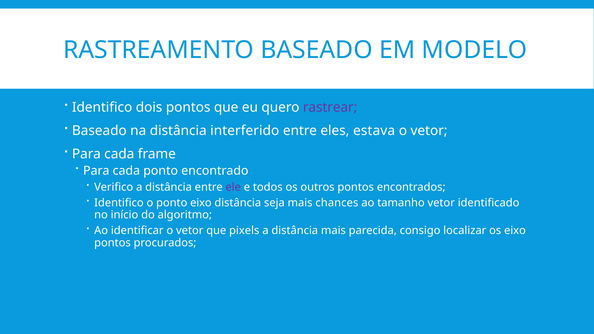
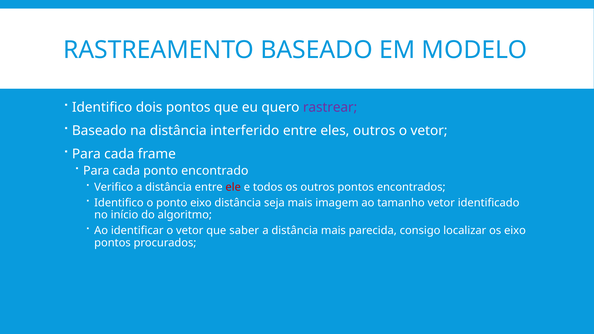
eles estava: estava -> outros
ele colour: purple -> red
chances: chances -> imagem
pixels: pixels -> saber
